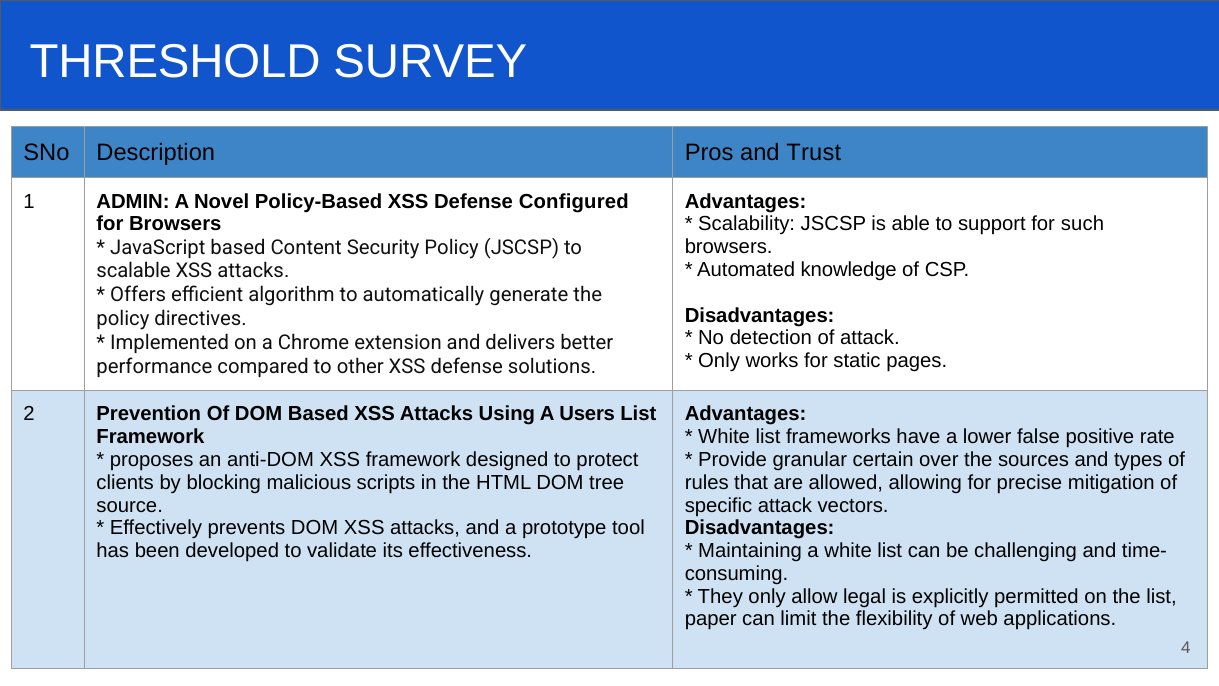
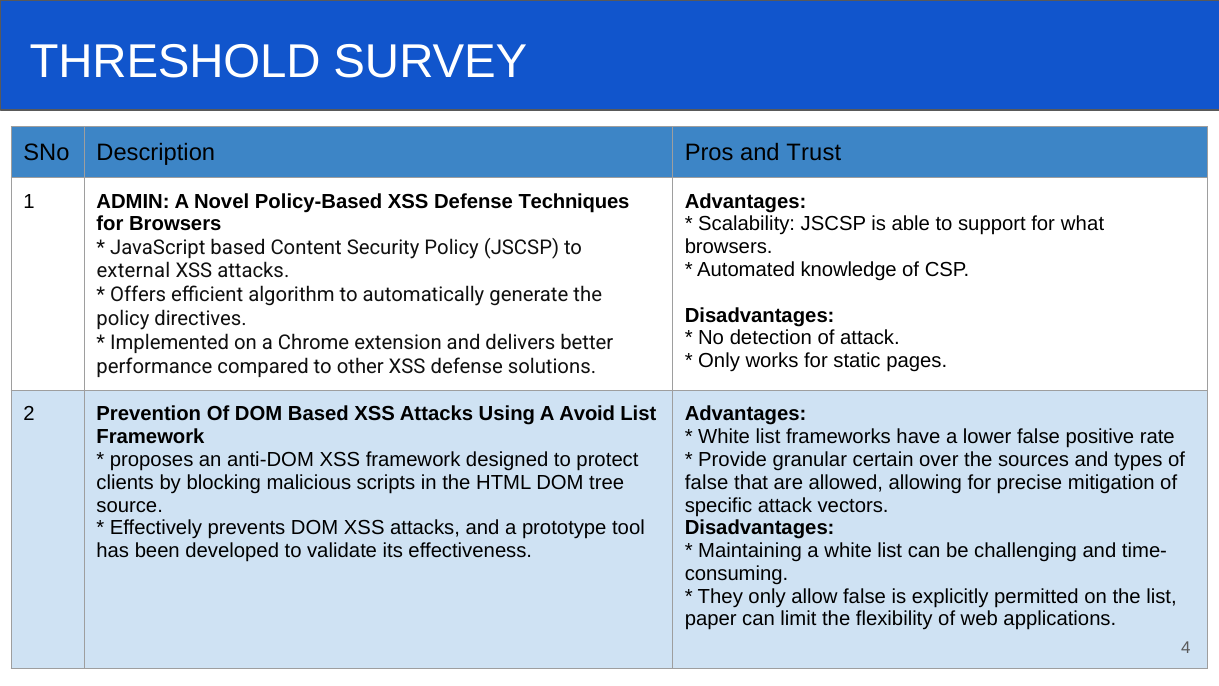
Configured: Configured -> Techniques
such: such -> what
scalable: scalable -> external
Users: Users -> Avoid
rules at (707, 482): rules -> false
allow legal: legal -> false
